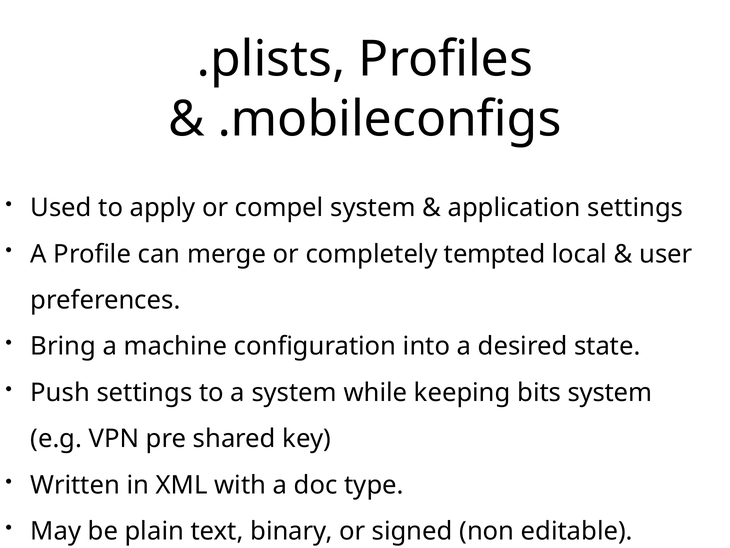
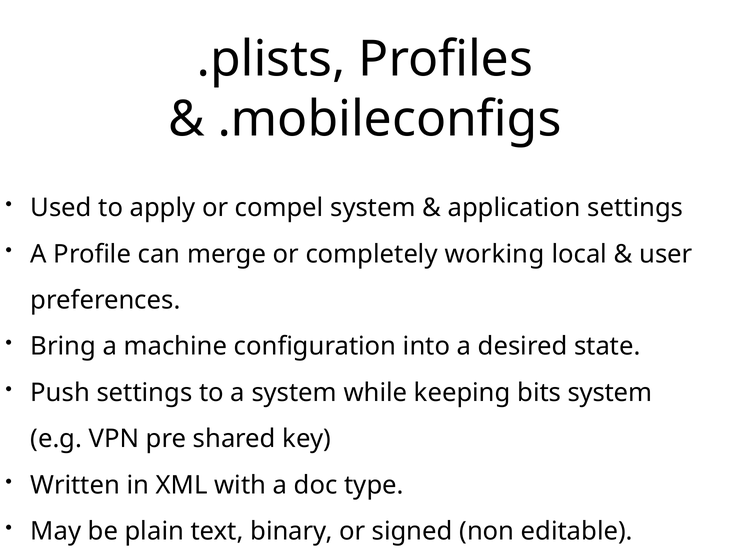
tempted: tempted -> working
